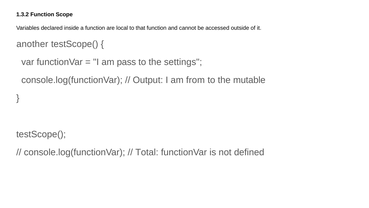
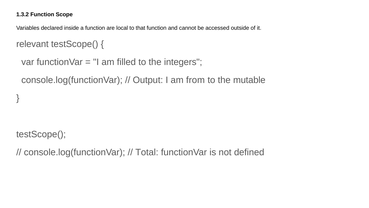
another: another -> relevant
pass: pass -> filled
settings: settings -> integers
